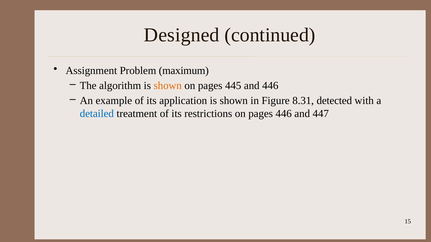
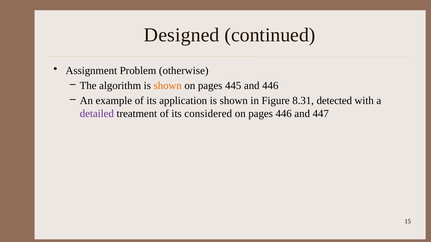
maximum: maximum -> otherwise
detailed colour: blue -> purple
restrictions: restrictions -> considered
